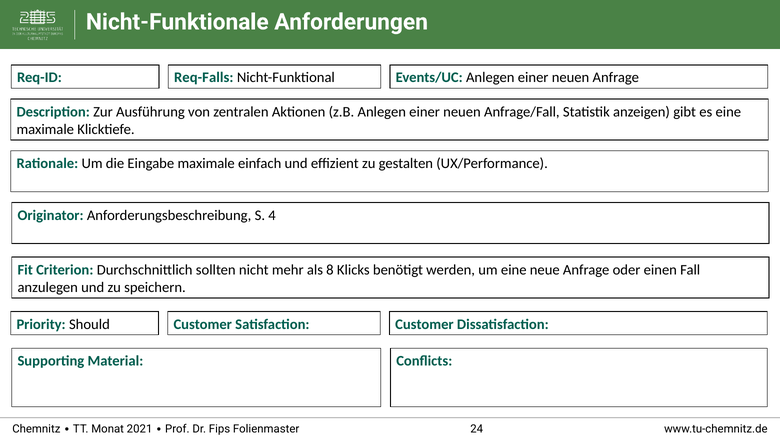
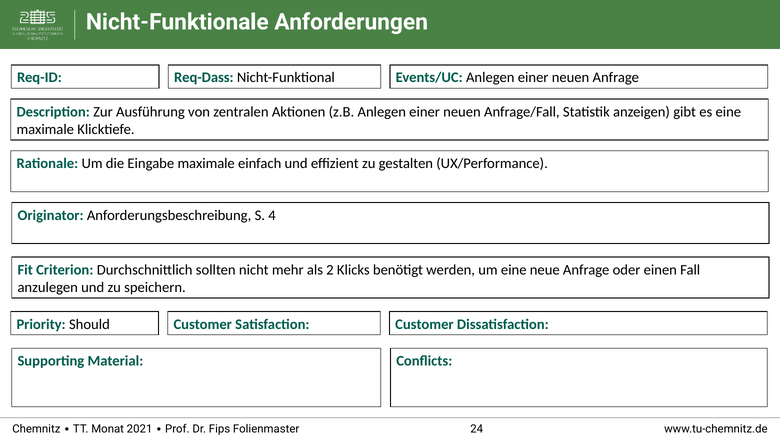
Req-Falls: Req-Falls -> Req-Dass
8: 8 -> 2
